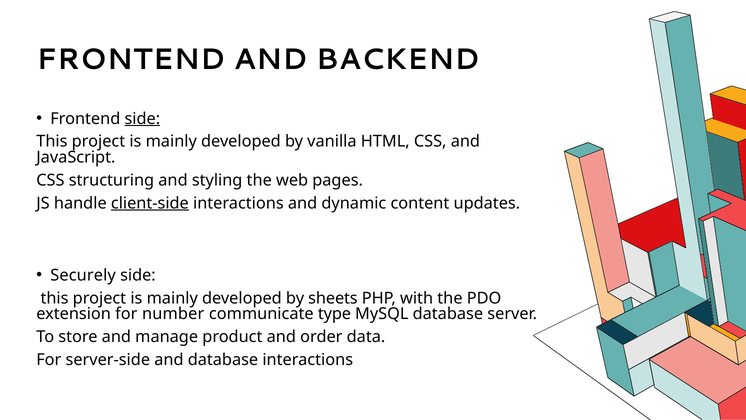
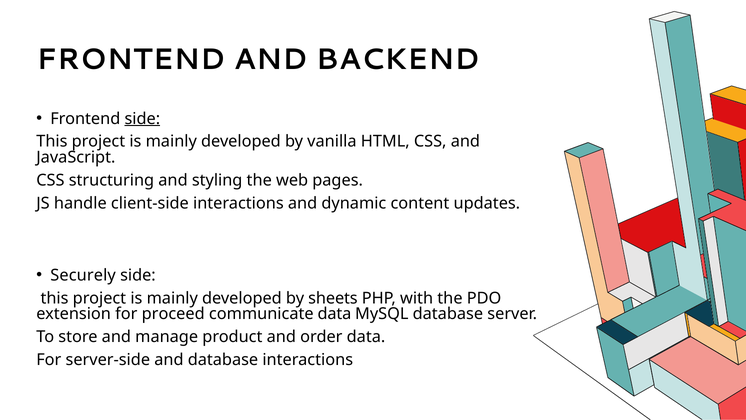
client-side underline: present -> none
number: number -> proceed
communicate type: type -> data
